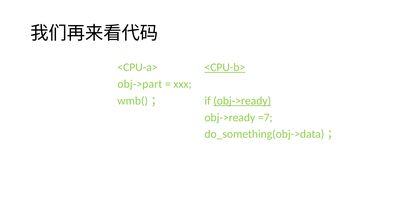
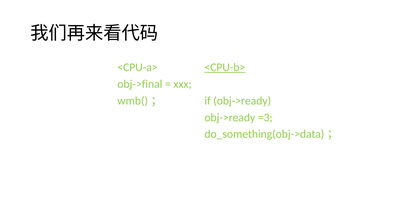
obj->part: obj->part -> obj->final
obj->ready at (242, 101) underline: present -> none
=7: =7 -> =3
